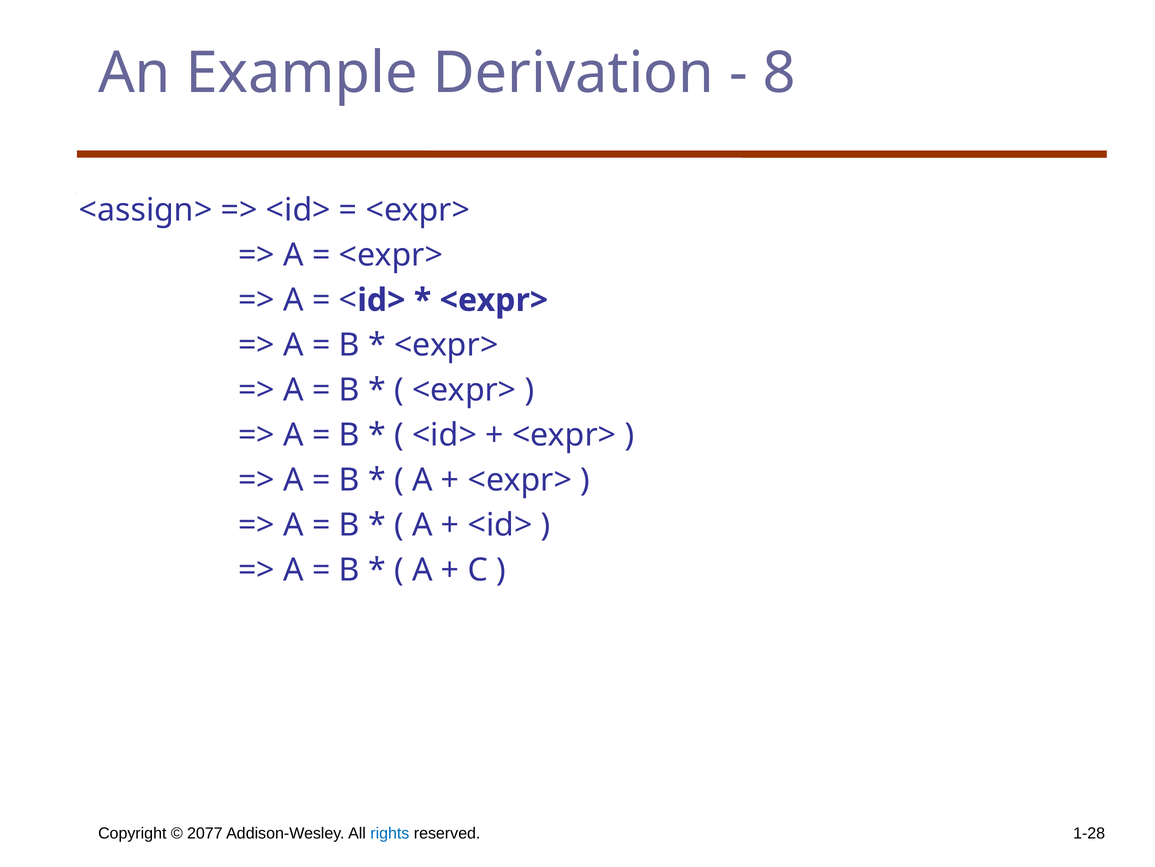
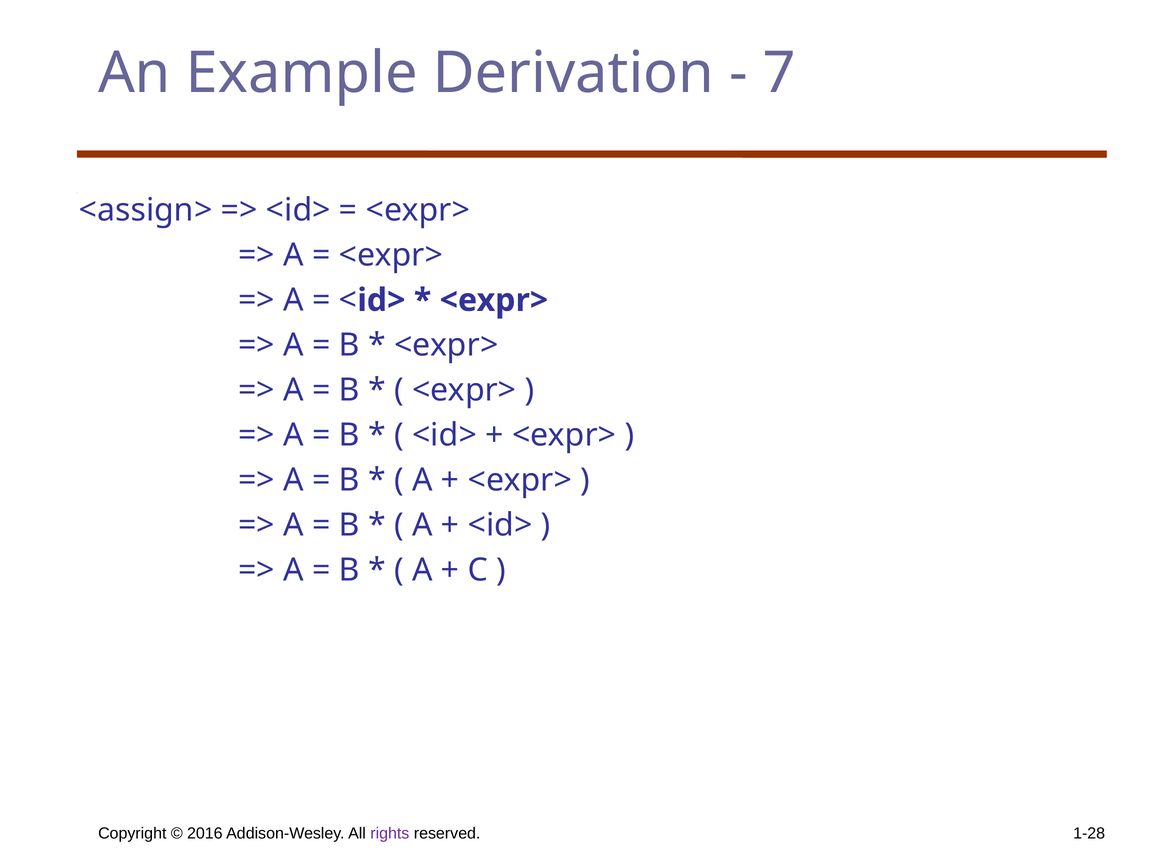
8: 8 -> 7
2077: 2077 -> 2016
rights colour: blue -> purple
